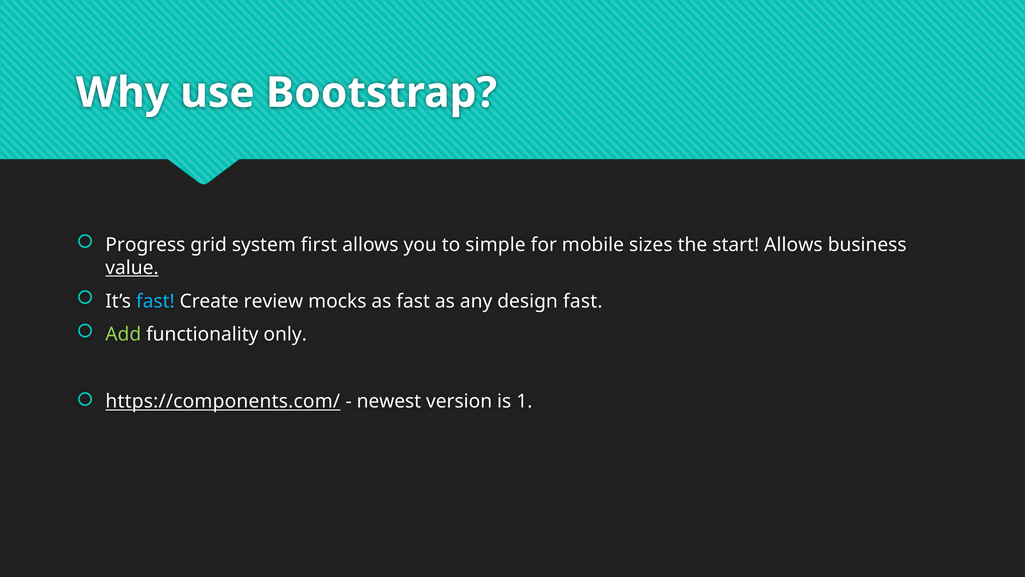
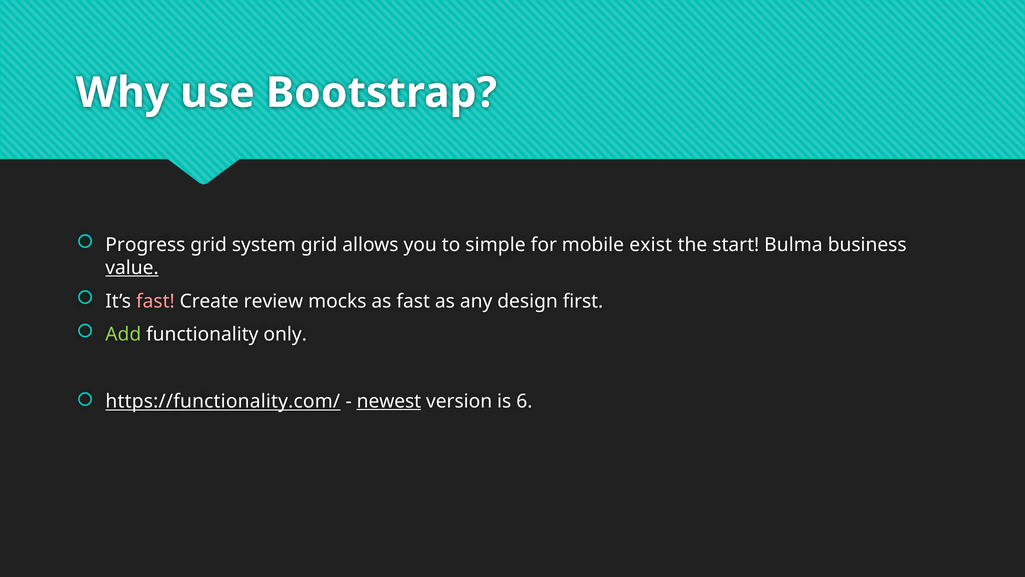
system first: first -> grid
sizes: sizes -> exist
start Allows: Allows -> Bulma
fast at (155, 301) colour: light blue -> pink
design fast: fast -> first
https://components.com/: https://components.com/ -> https://functionality.com/
newest underline: none -> present
1: 1 -> 6
